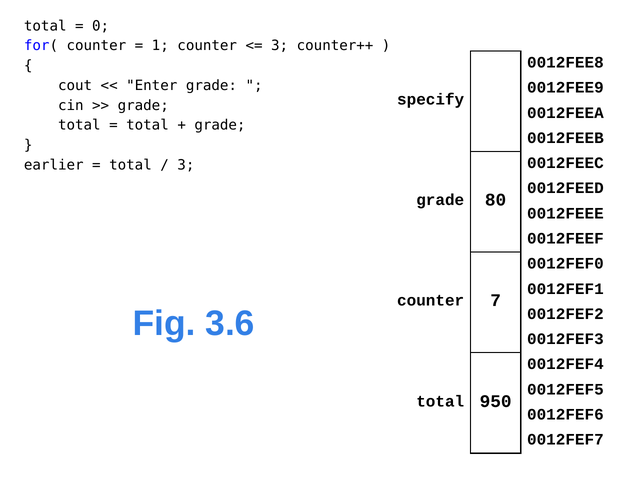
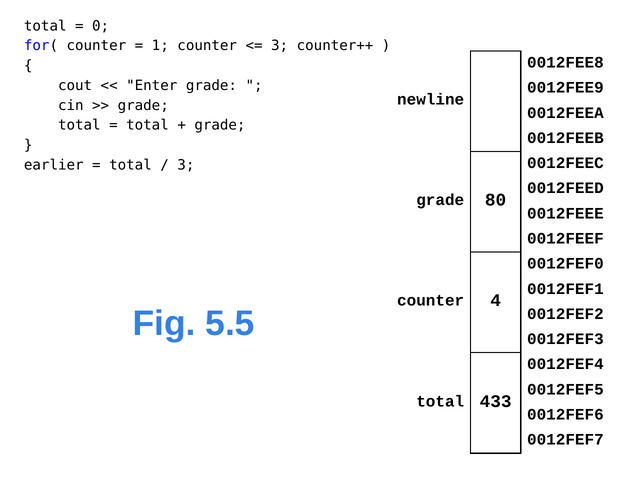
specify: specify -> newline
7: 7 -> 4
3.6: 3.6 -> 5.5
950: 950 -> 433
